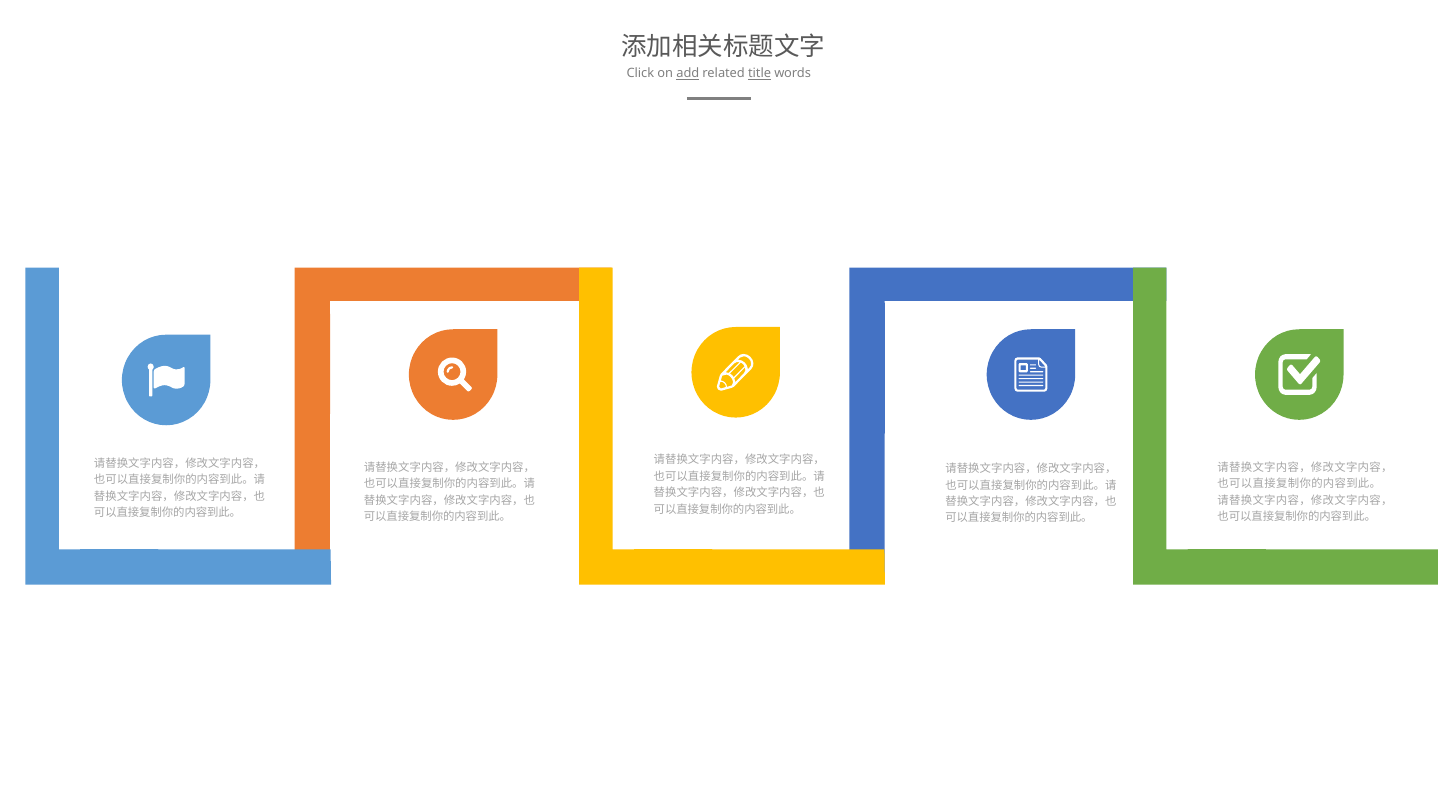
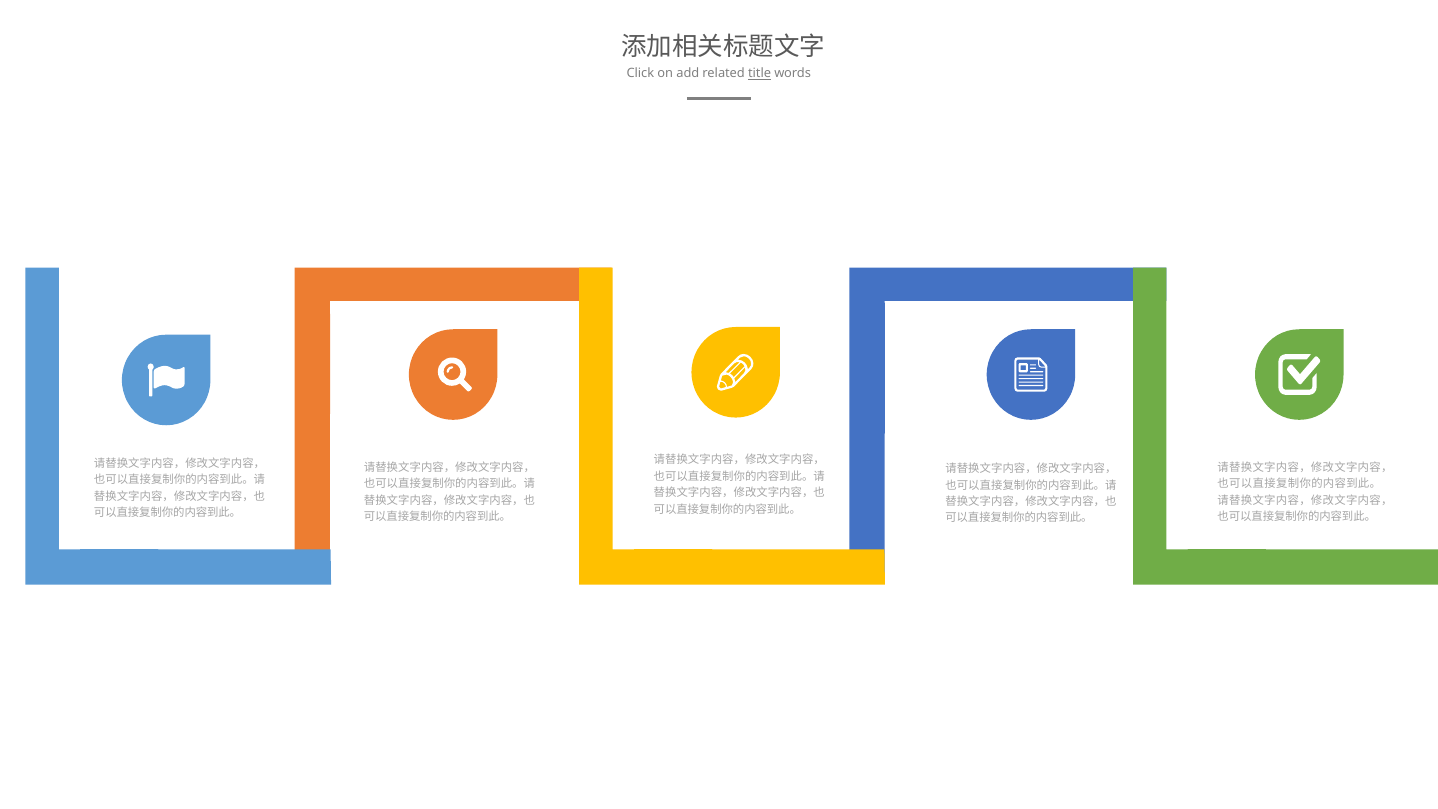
add underline: present -> none
